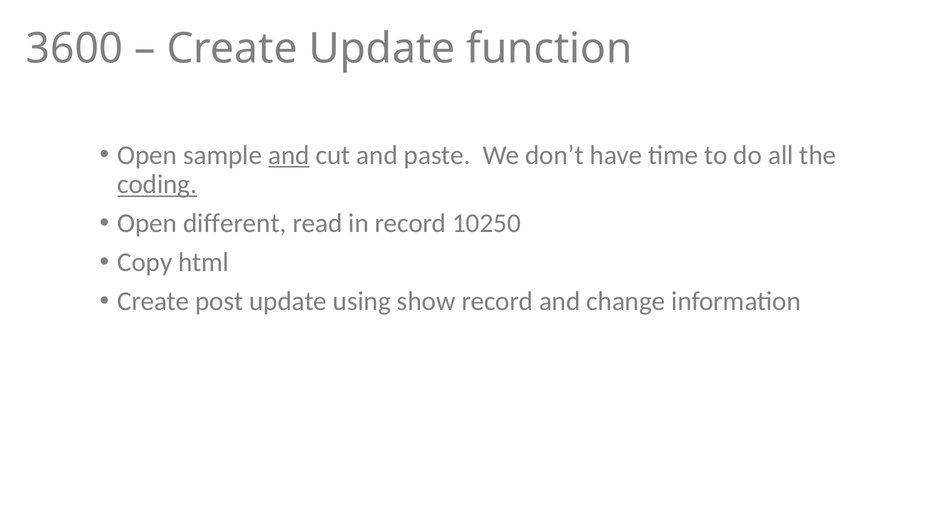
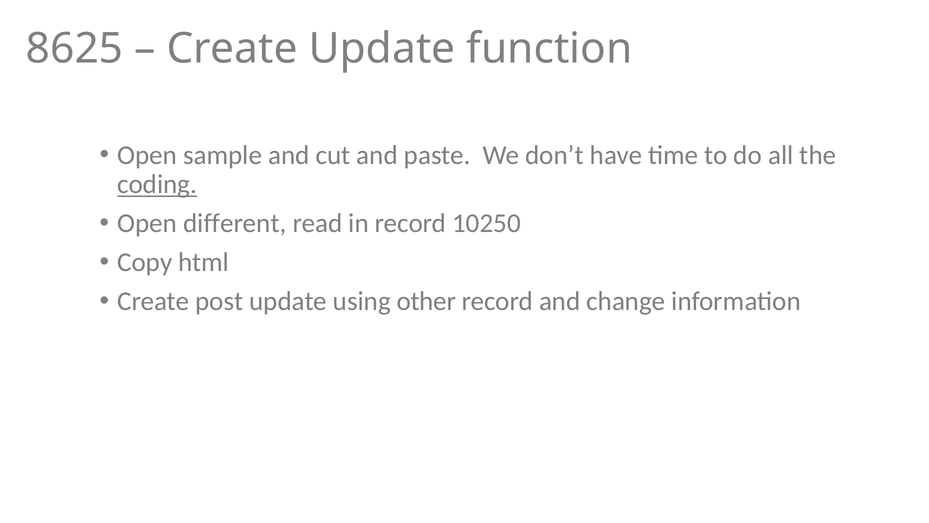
3600: 3600 -> 8625
and at (289, 155) underline: present -> none
show: show -> other
